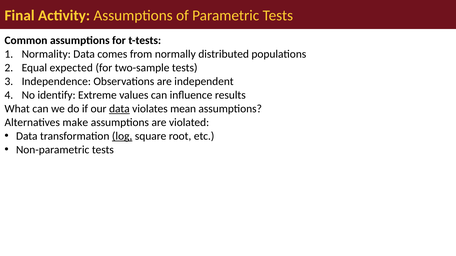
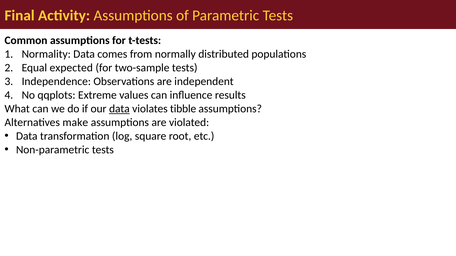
identify: identify -> qqplots
mean: mean -> tibble
log underline: present -> none
